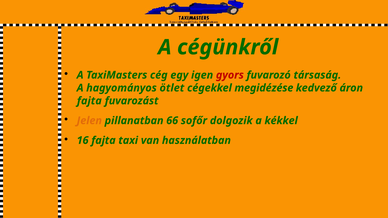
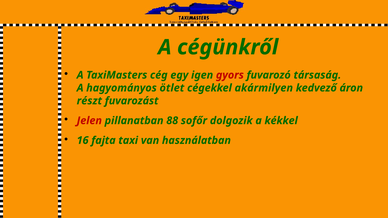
megidézése: megidézése -> akármilyen
fajta at (89, 101): fajta -> részt
Jelen colour: orange -> red
66: 66 -> 88
